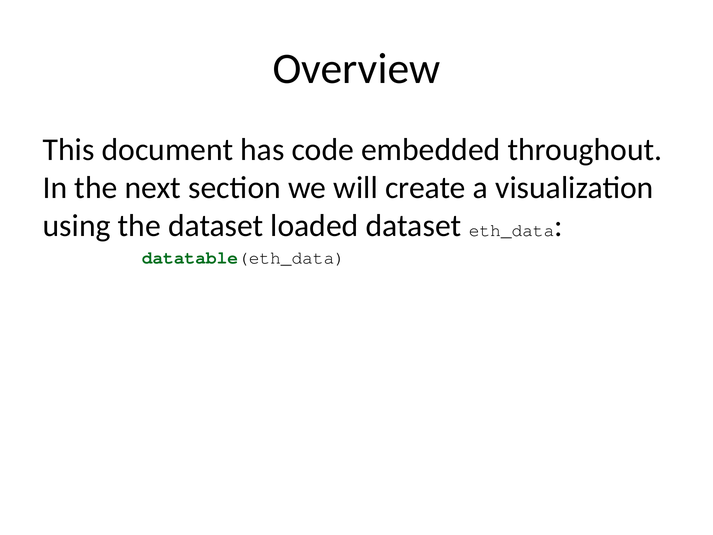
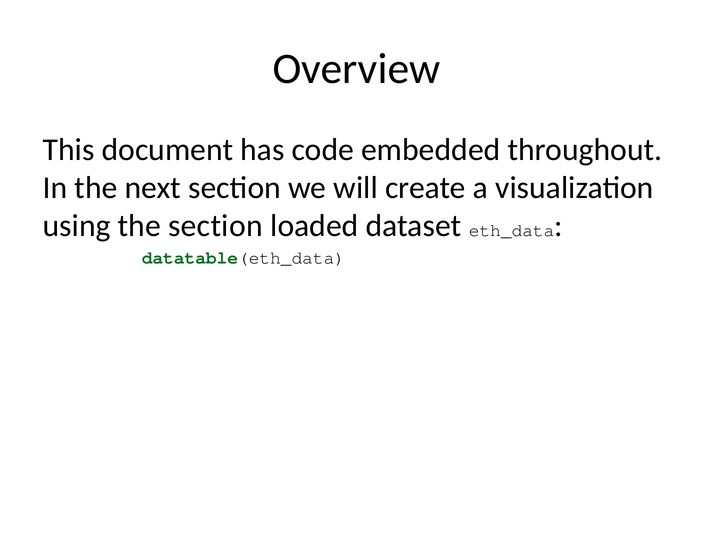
the dataset: dataset -> section
